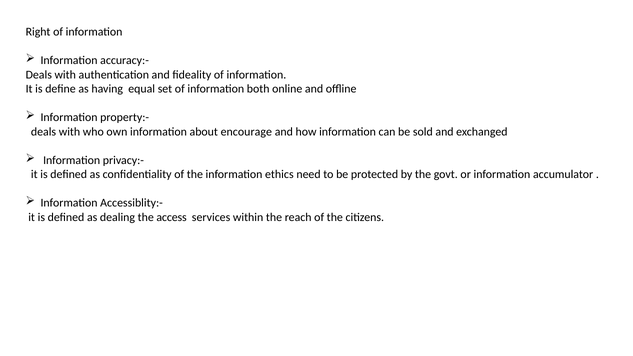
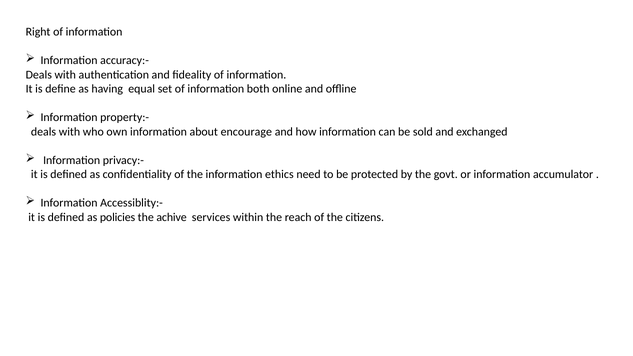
dealing: dealing -> policies
access: access -> achive
